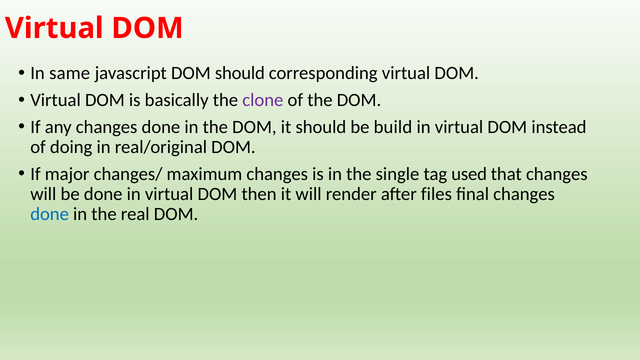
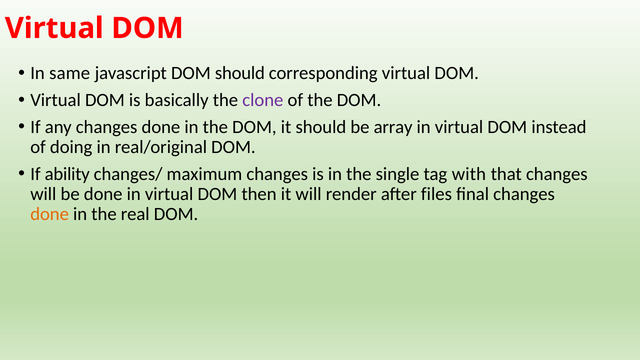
build: build -> array
major: major -> ability
used: used -> with
done at (50, 214) colour: blue -> orange
